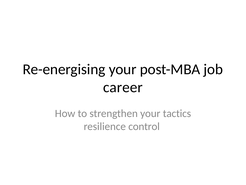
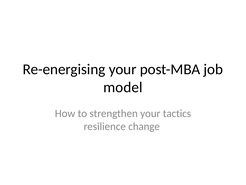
career: career -> model
control: control -> change
